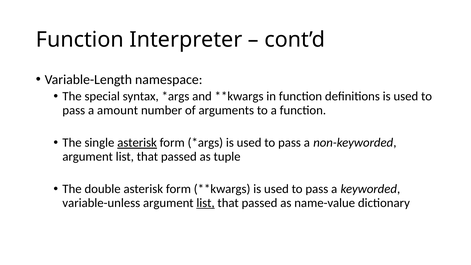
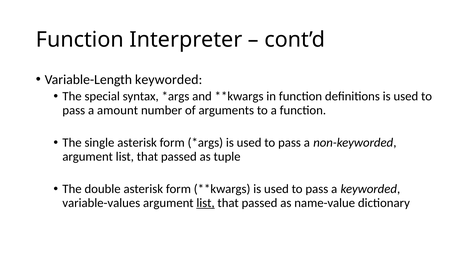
Variable-Length namespace: namespace -> keyworded
asterisk at (137, 143) underline: present -> none
variable-unless: variable-unless -> variable-values
